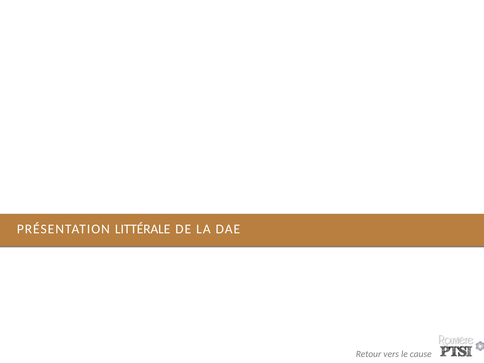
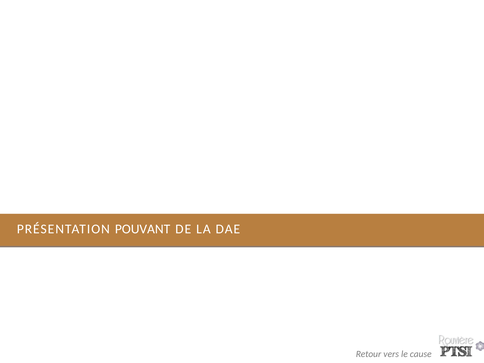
LITTÉRALE: LITTÉRALE -> POUVANT
